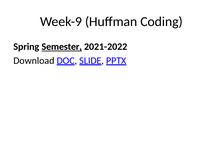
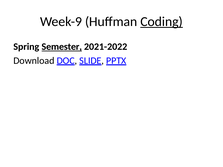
Coding underline: none -> present
